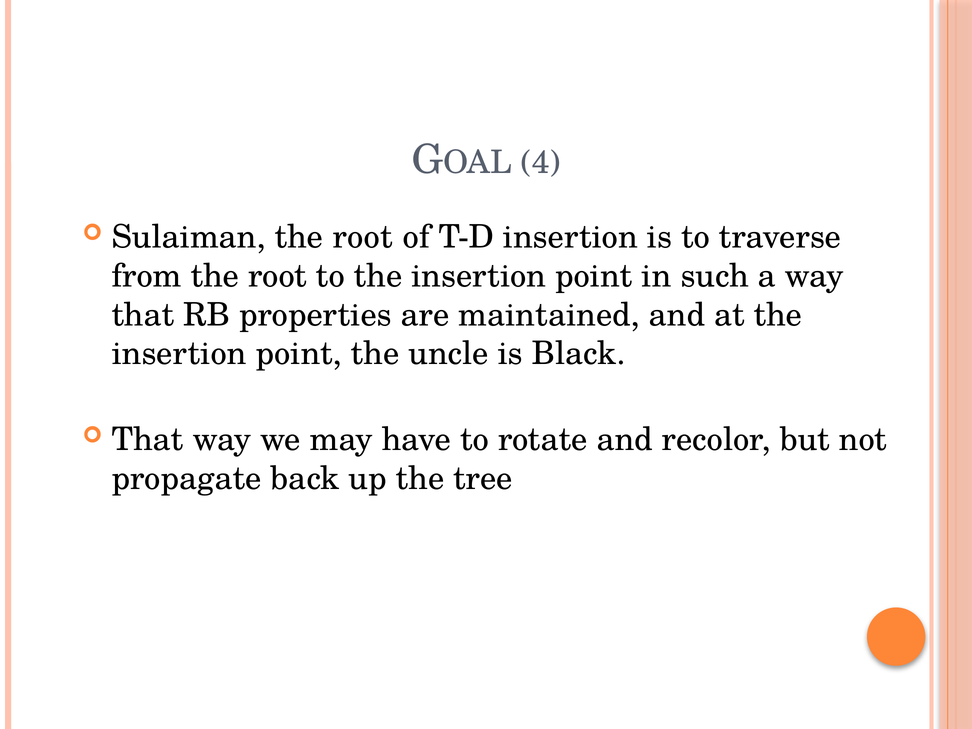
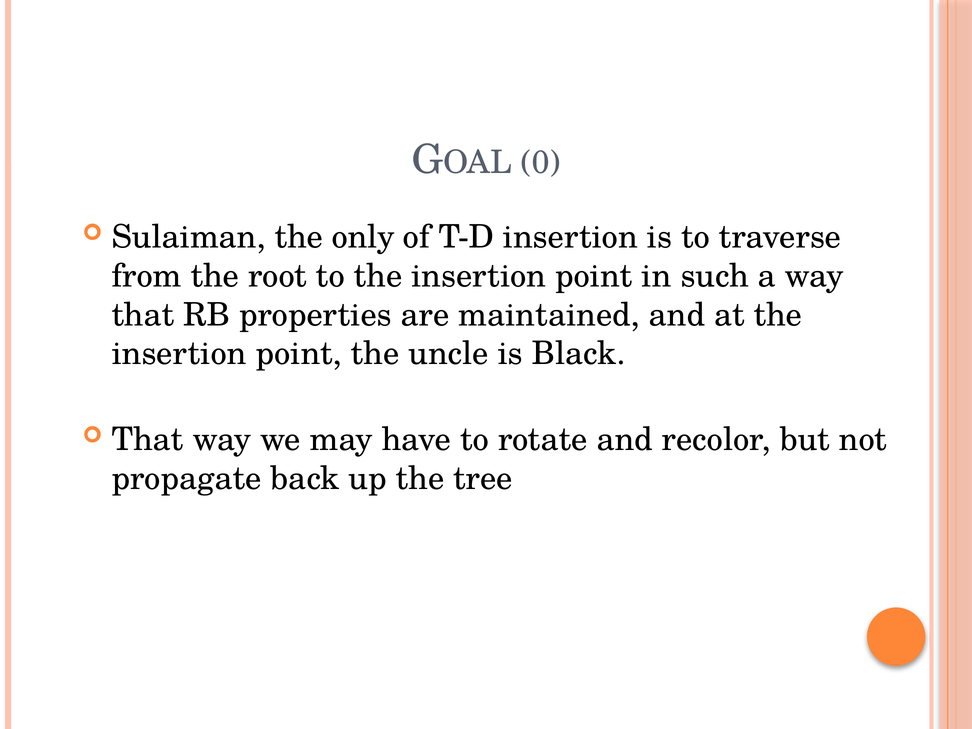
4: 4 -> 0
root at (363, 237): root -> only
